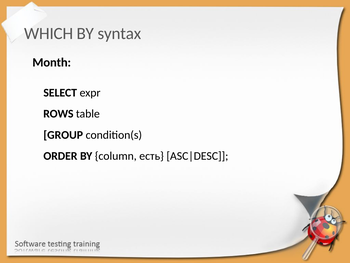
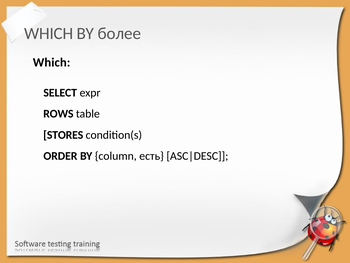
syntax: syntax -> более
Month at (52, 62): Month -> Which
GROUP: GROUP -> STORES
